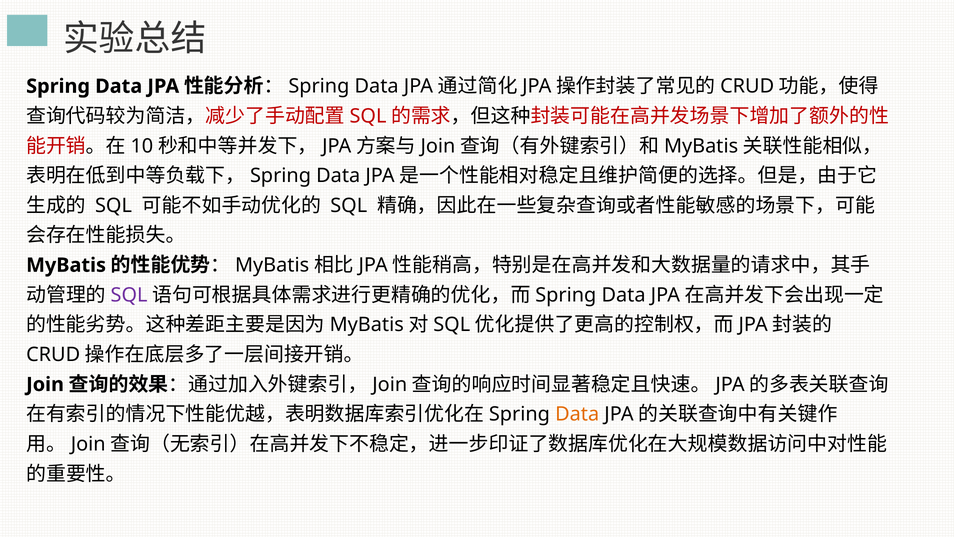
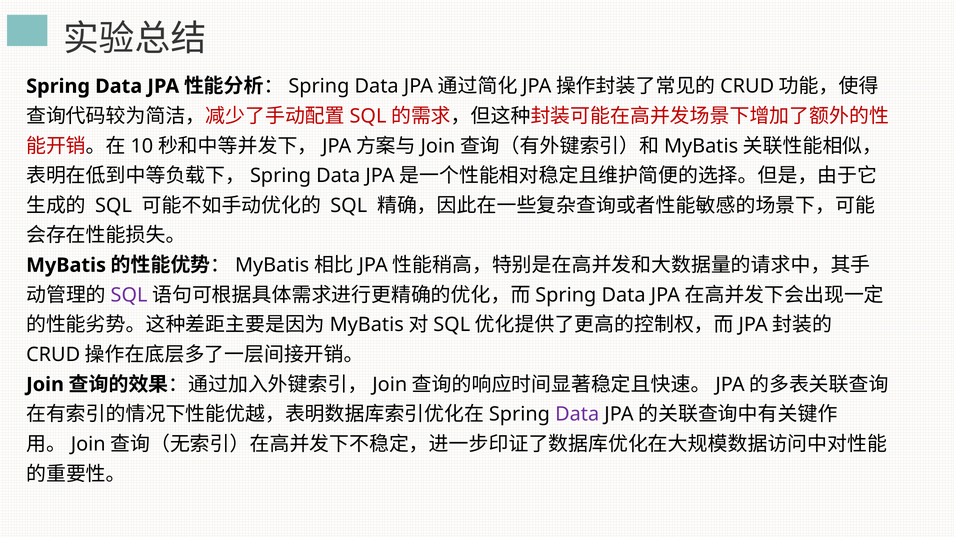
Data at (577, 414) colour: orange -> purple
